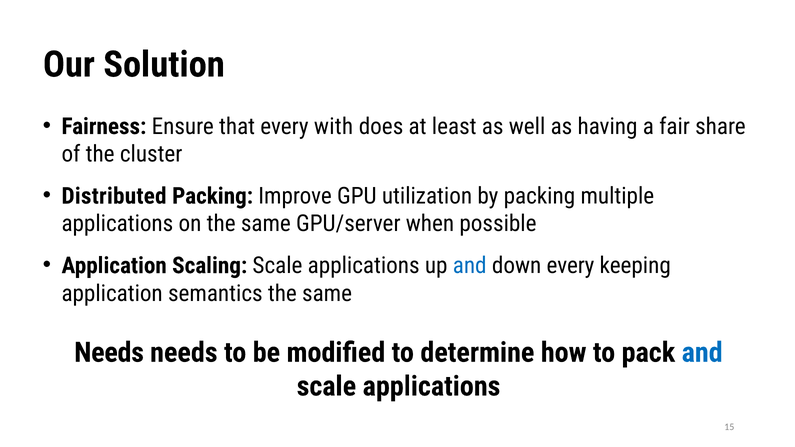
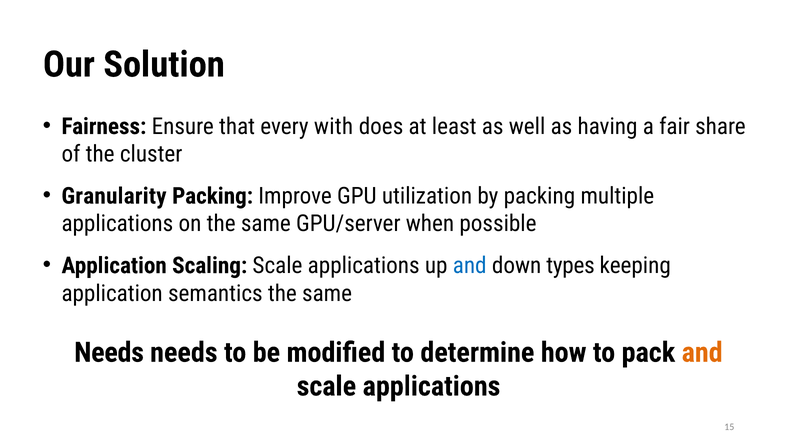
Distributed: Distributed -> Granularity
down every: every -> types
and at (702, 353) colour: blue -> orange
